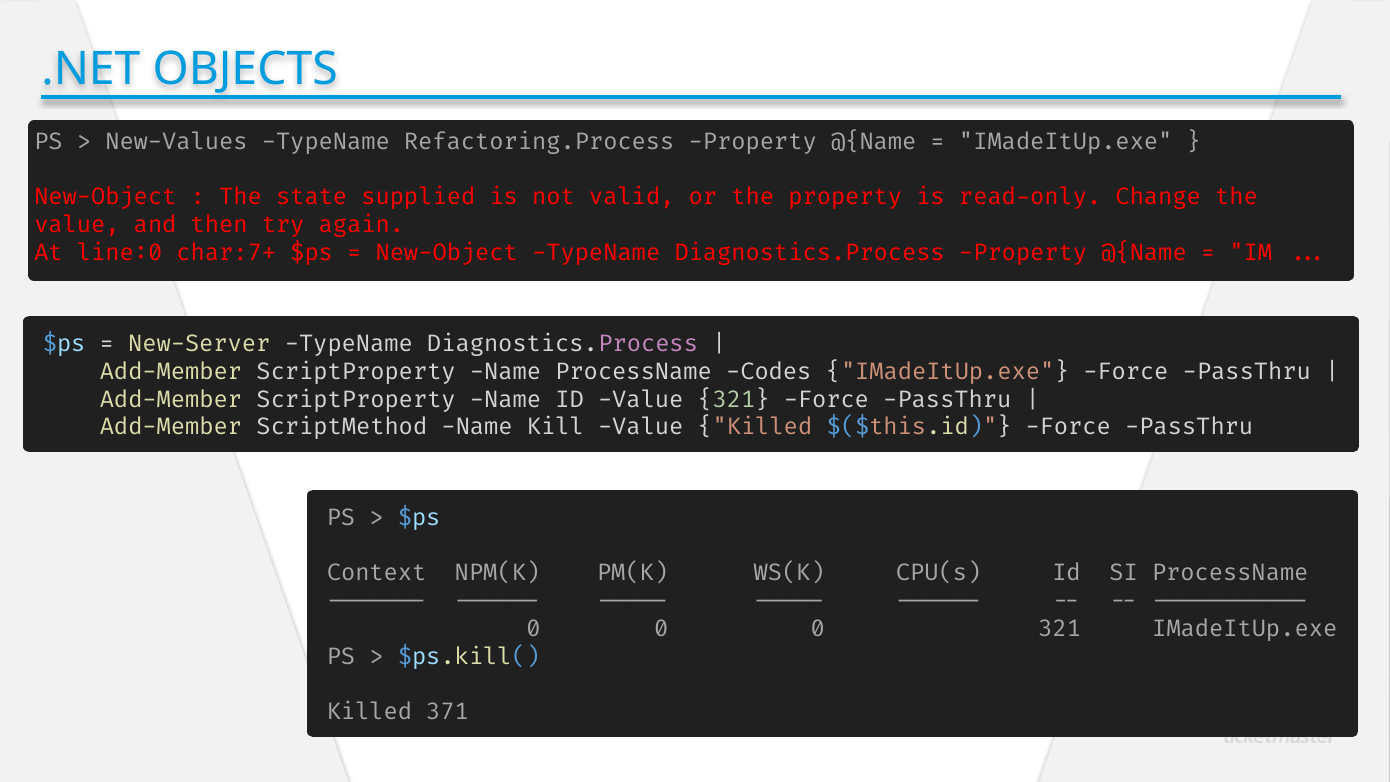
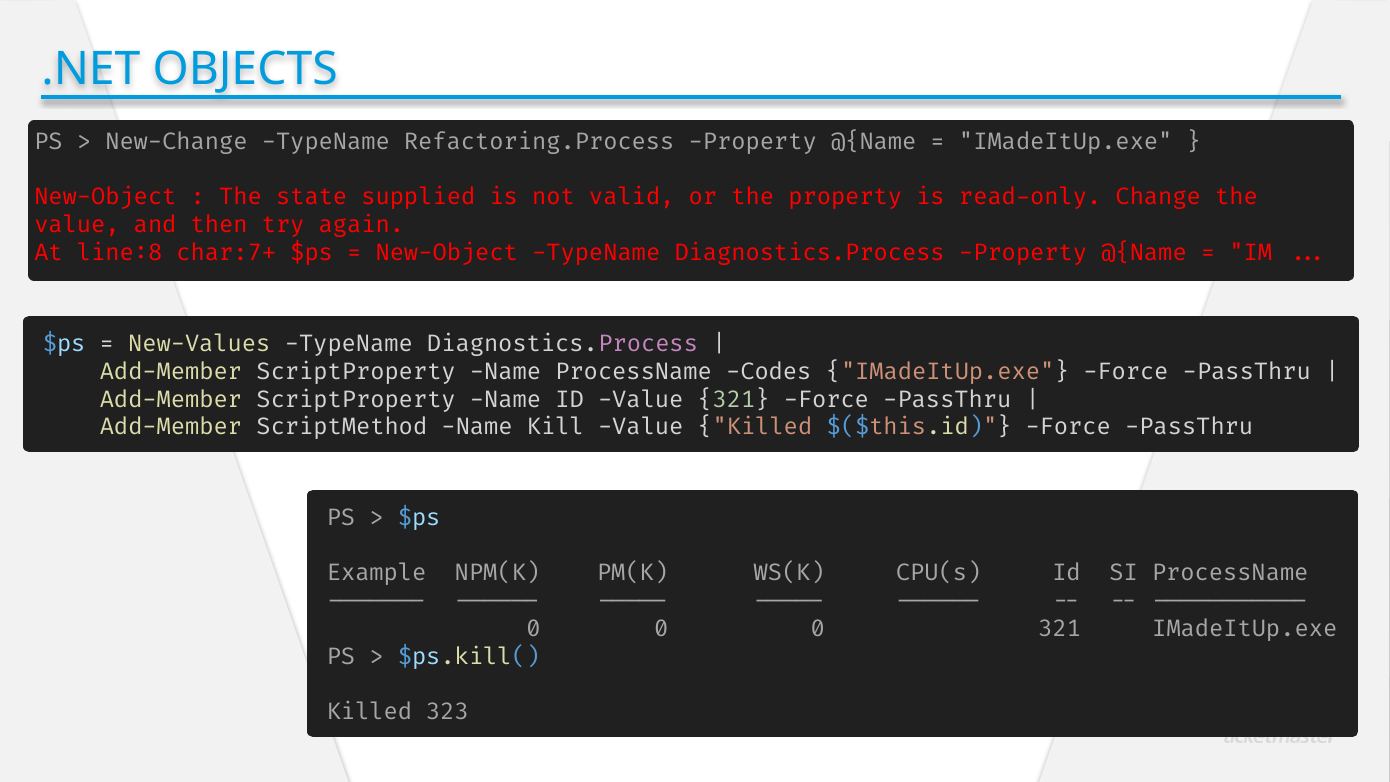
New-Values: New-Values -> New-Change
line:0: line:0 -> line:8
New-Server: New-Server -> New-Values
Context: Context -> Example
371: 371 -> 323
